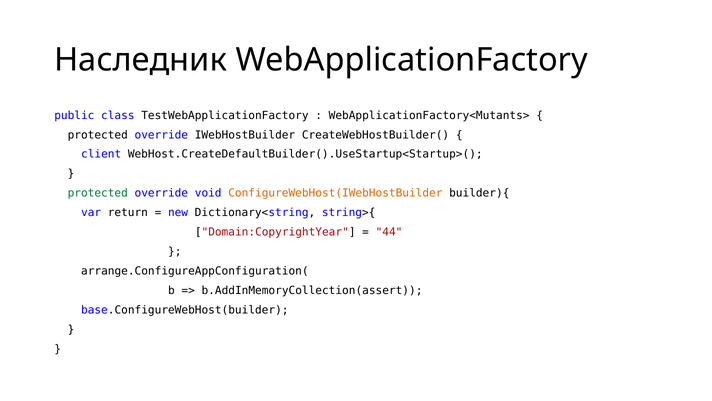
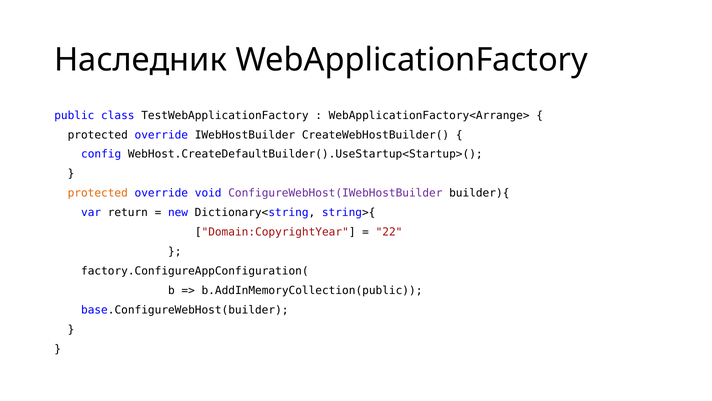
WebApplicationFactory<Mutants>: WebApplicationFactory<Mutants> -> WebApplicationFactory<Arrange>
client: client -> config
protected at (98, 193) colour: green -> orange
ConfigureWebHost(IWebHostBuilder colour: orange -> purple
44: 44 -> 22
arrange.ConfigureAppConfiguration(: arrange.ConfigureAppConfiguration( -> factory.ConfigureAppConfiguration(
b.AddInMemoryCollection(assert: b.AddInMemoryCollection(assert -> b.AddInMemoryCollection(public
